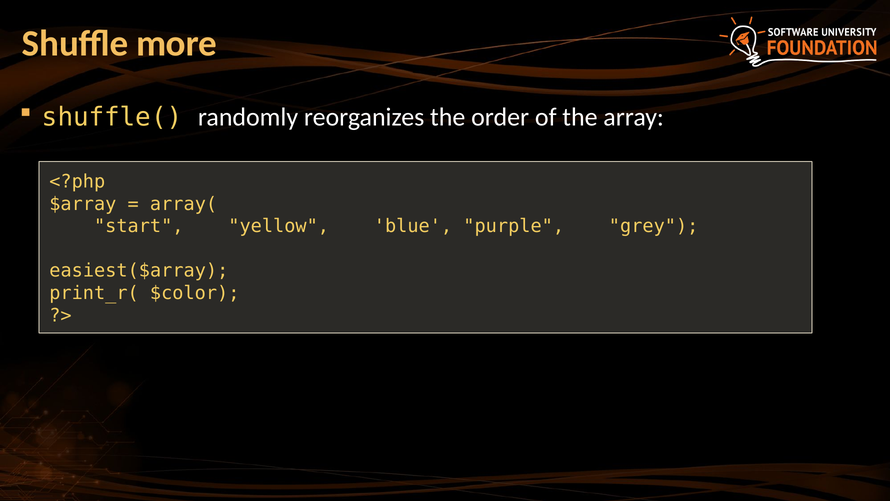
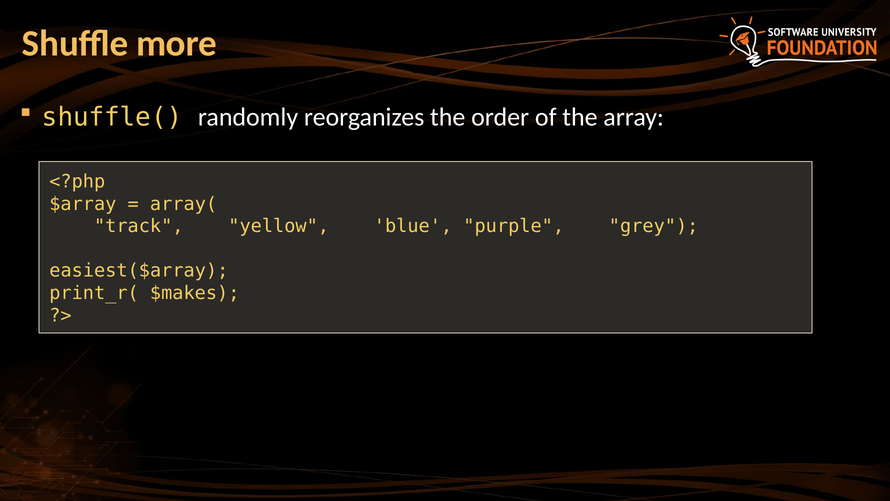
start: start -> track
$color: $color -> $makes
